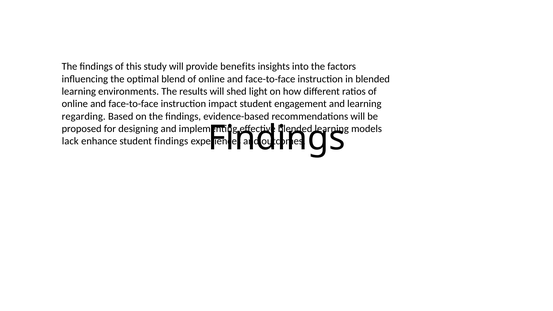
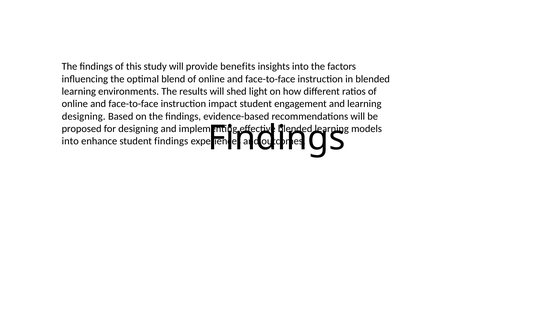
regarding at (84, 116): regarding -> designing
lack at (70, 141): lack -> into
